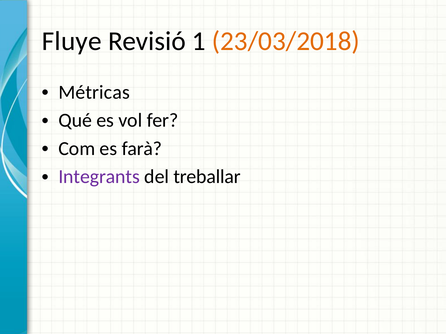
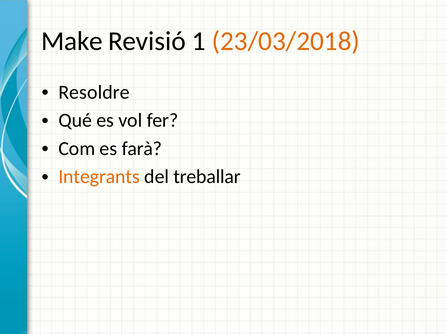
Fluye: Fluye -> Make
Métricas: Métricas -> Resoldre
Integrants colour: purple -> orange
